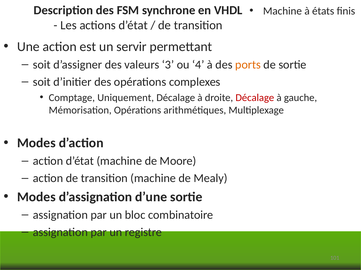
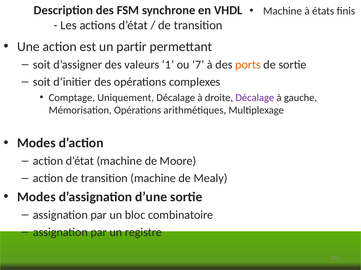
servir: servir -> partir
3: 3 -> 1
4: 4 -> 7
Décalage at (255, 98) colour: red -> purple
